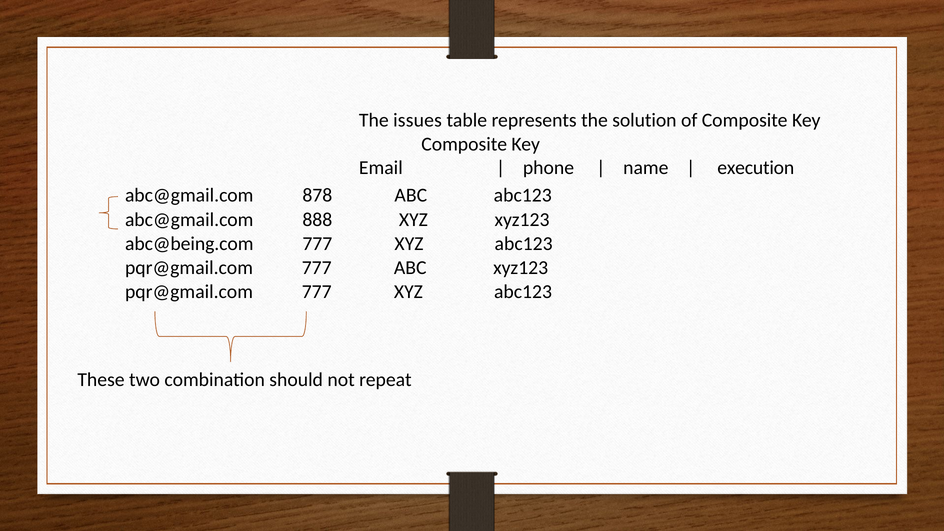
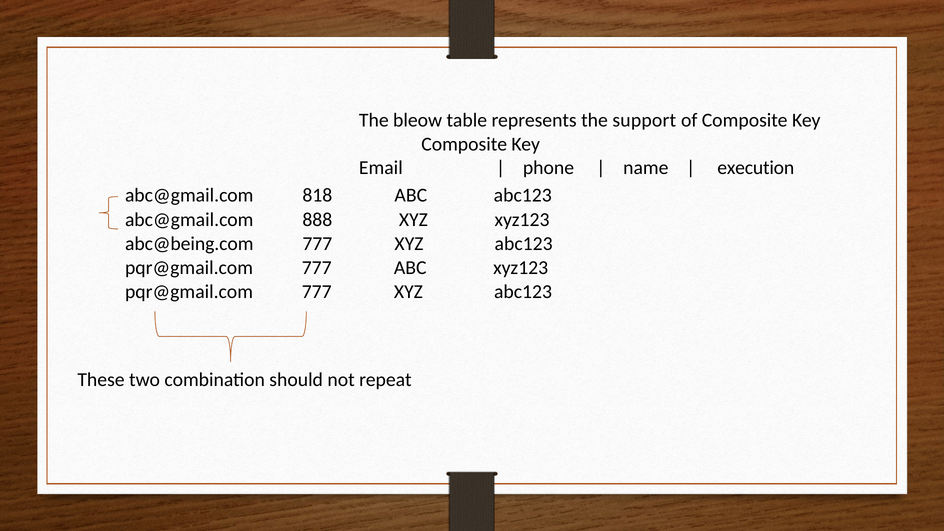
issues: issues -> bleow
solution: solution -> support
878: 878 -> 818
